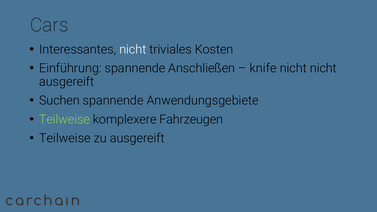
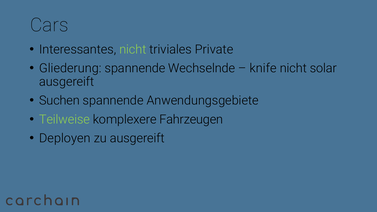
nicht at (133, 49) colour: white -> light green
Kosten: Kosten -> Private
Einführung: Einführung -> Gliederung
Anschließen: Anschließen -> Wechselnde
nicht nicht: nicht -> solar
Teilweise at (65, 138): Teilweise -> Deployen
